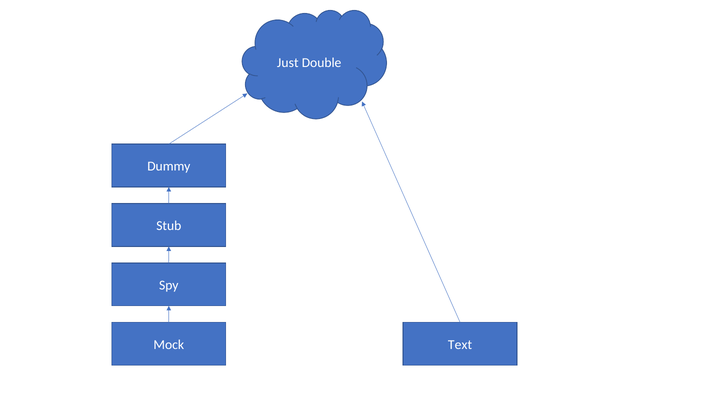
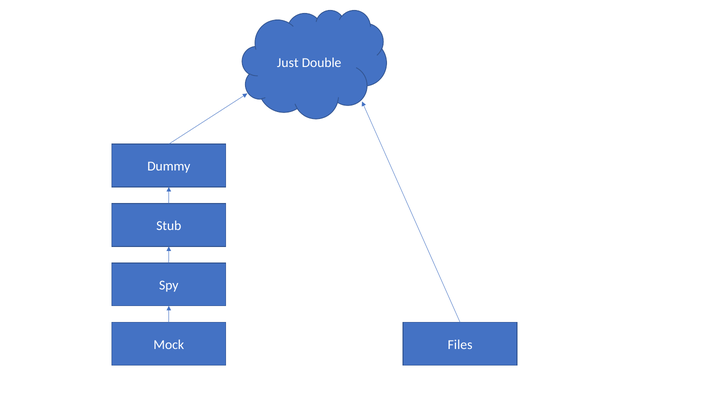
Text: Text -> Files
